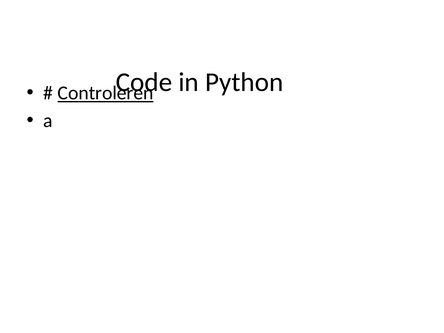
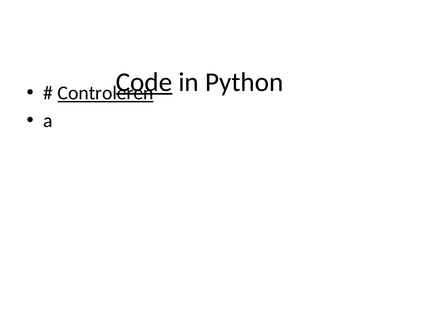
Code underline: none -> present
